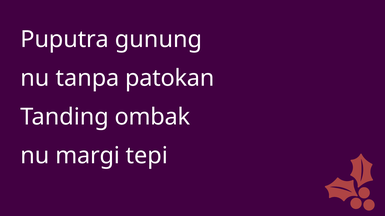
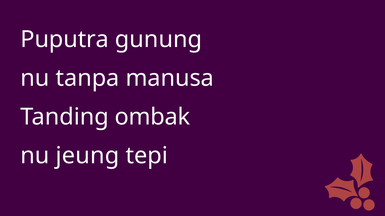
patokan: patokan -> manusa
margi: margi -> jeung
